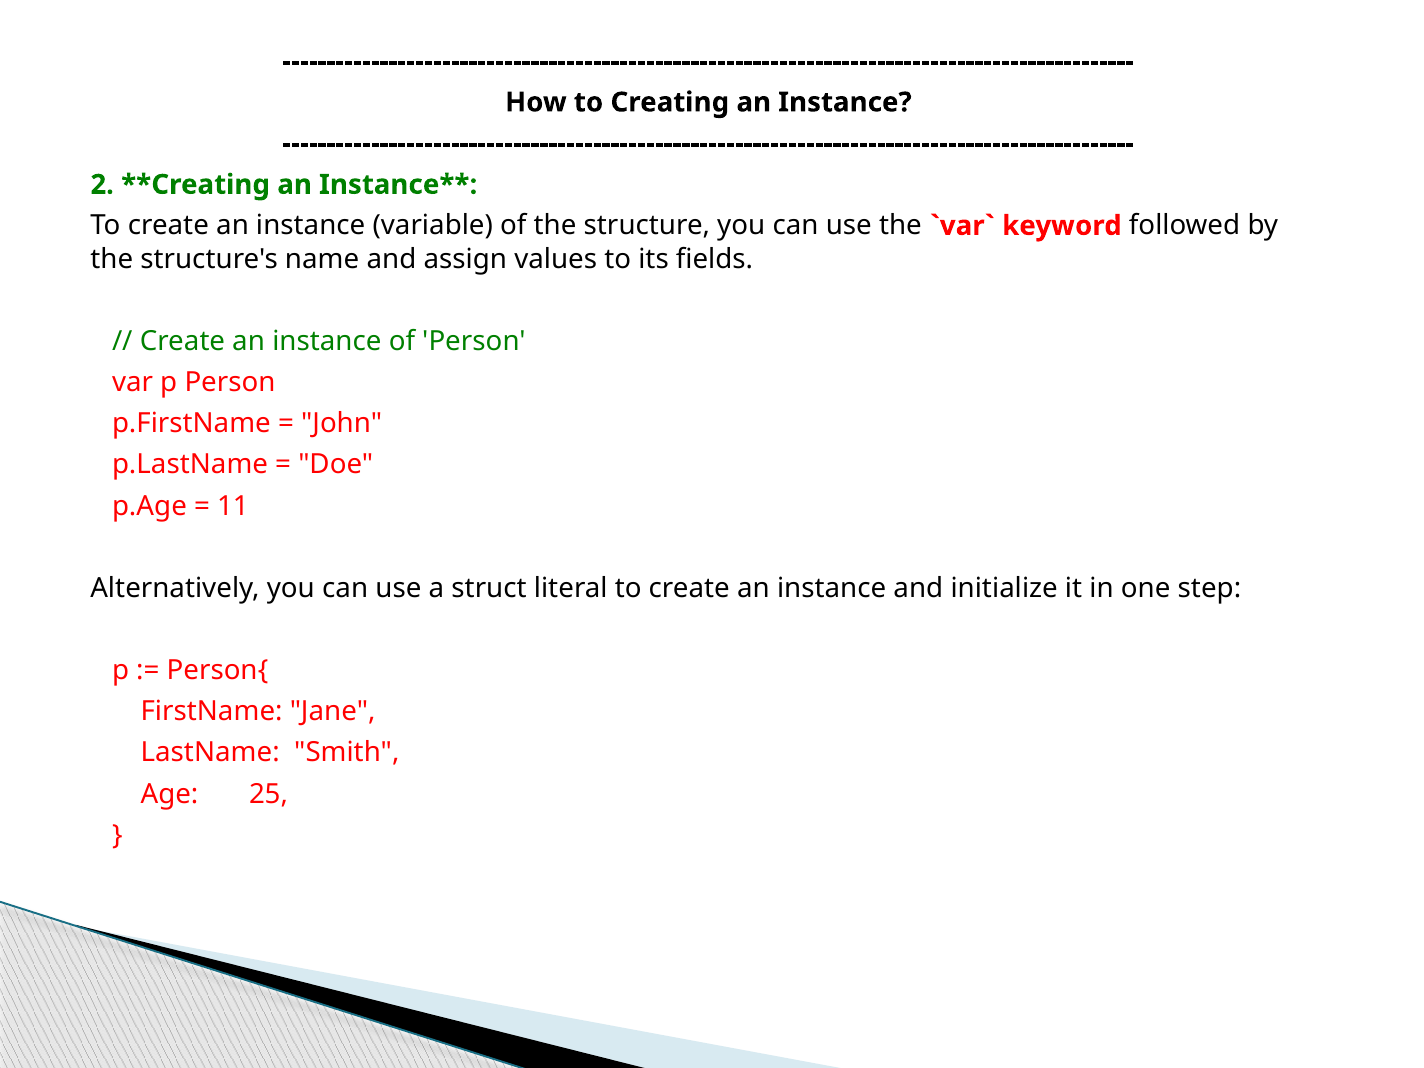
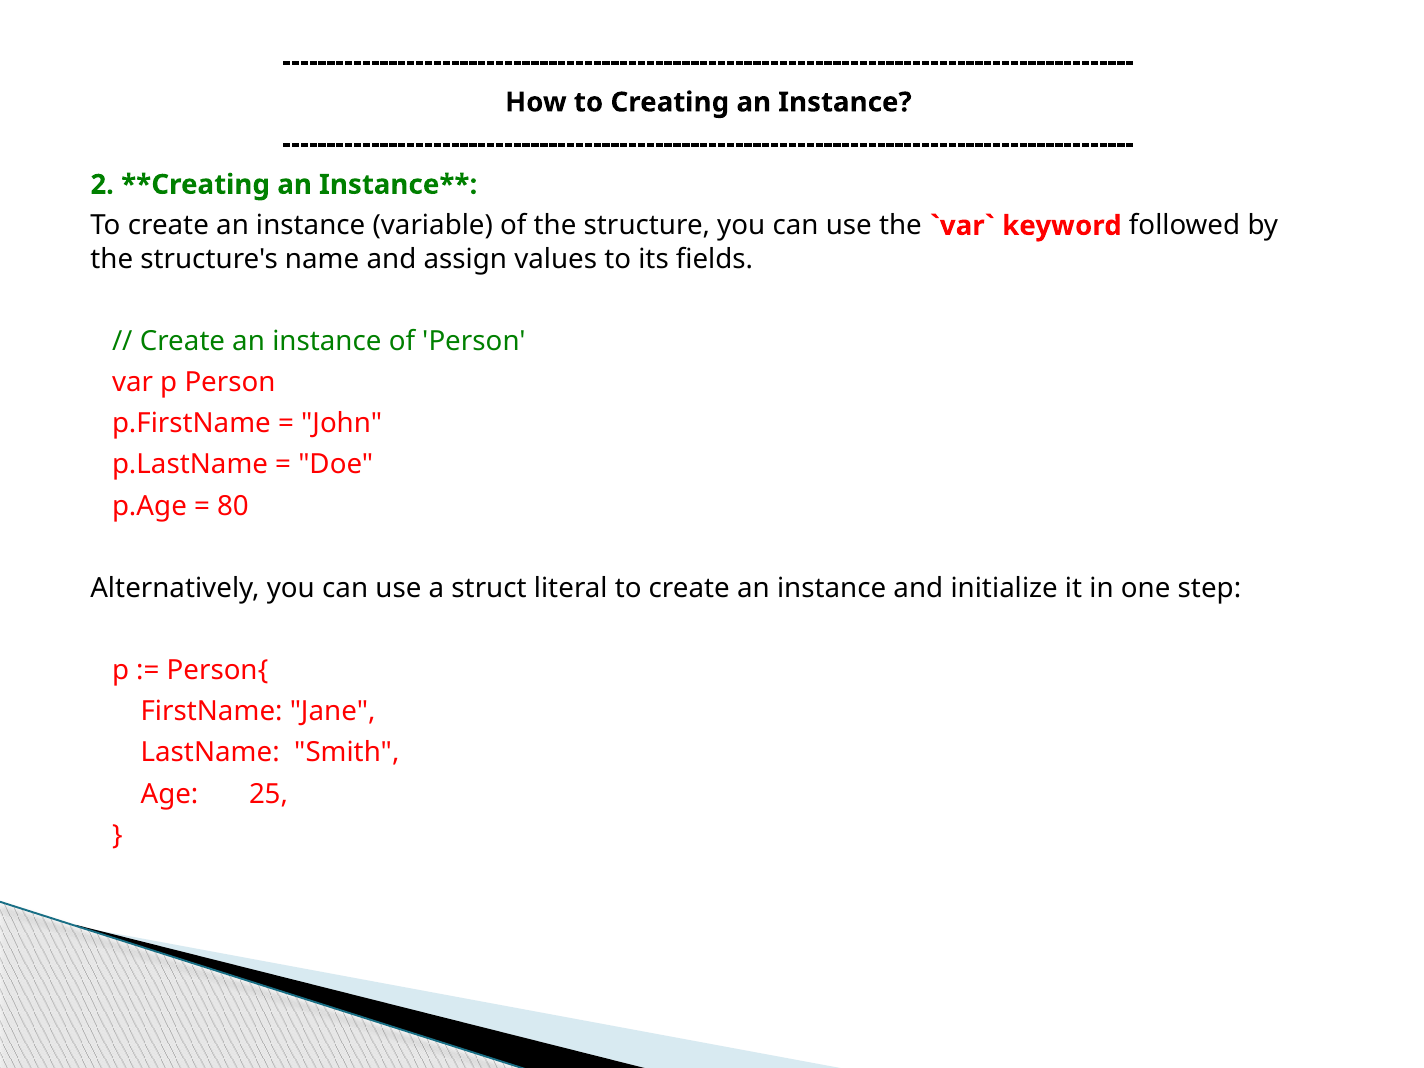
11: 11 -> 80
